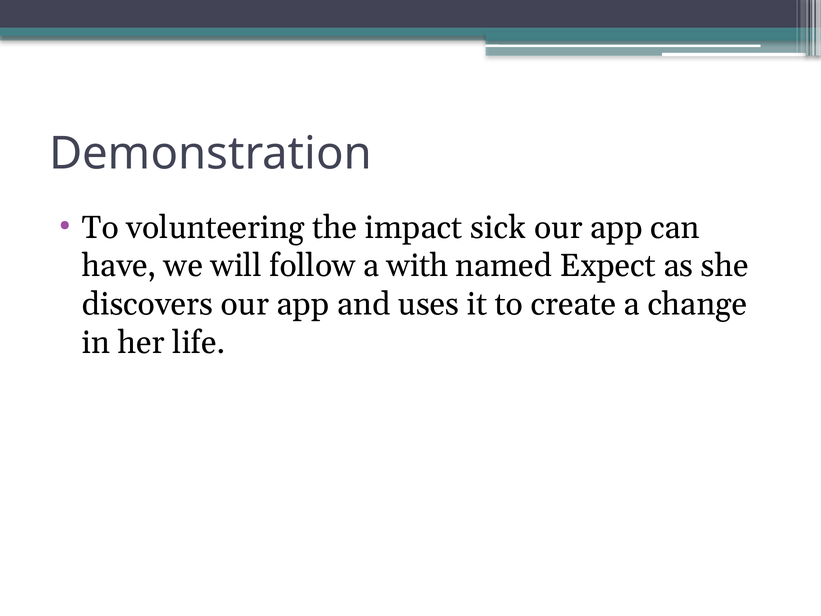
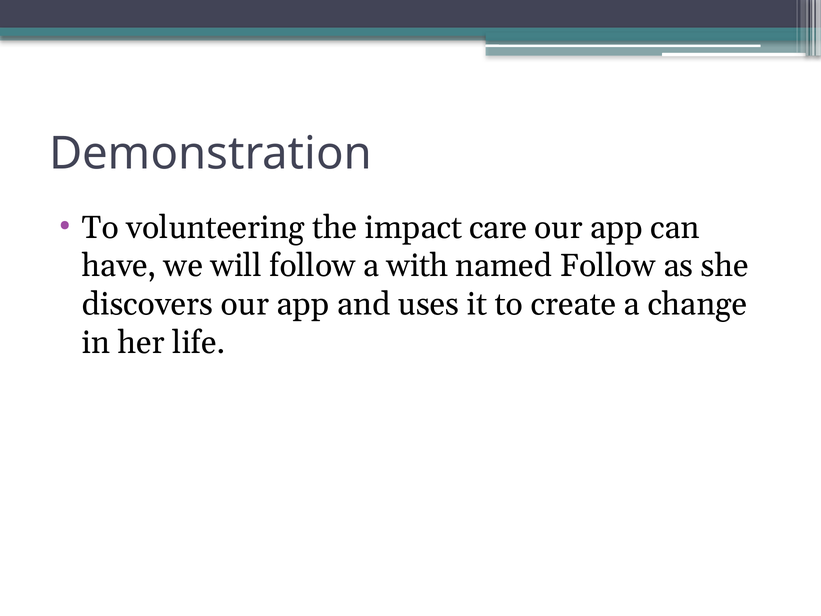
sick: sick -> care
named Expect: Expect -> Follow
